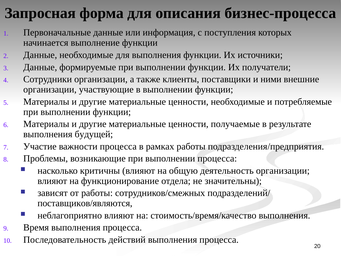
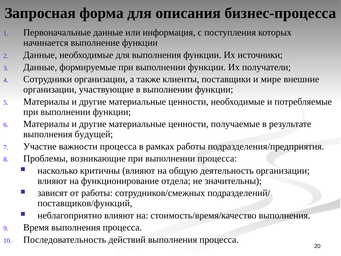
ними: ними -> мире
поставщиков/являются: поставщиков/являются -> поставщиков/функций
